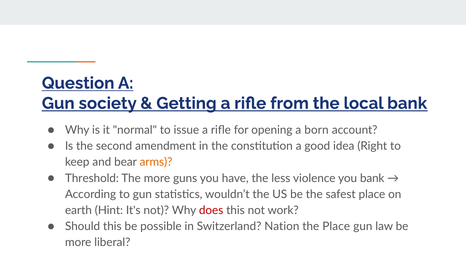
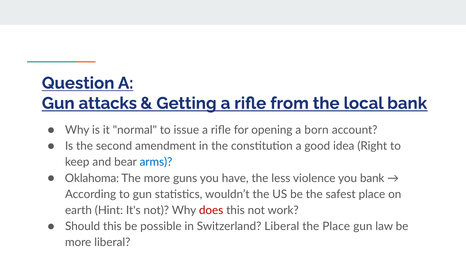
society: society -> attacks
arms colour: orange -> blue
Threshold: Threshold -> Oklahoma
Switzerland Nation: Nation -> Liberal
